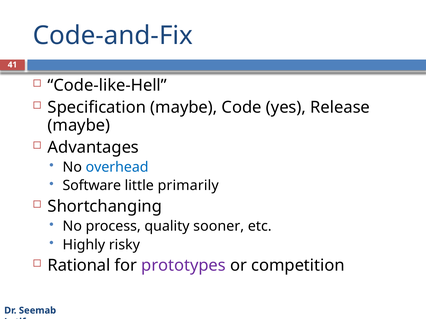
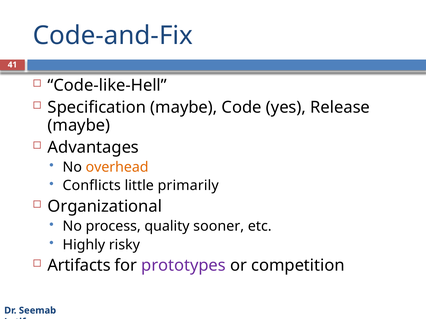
overhead colour: blue -> orange
Software: Software -> Conflicts
Shortchanging: Shortchanging -> Organizational
Rational: Rational -> Artifacts
